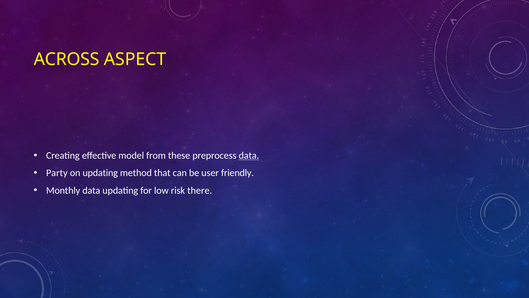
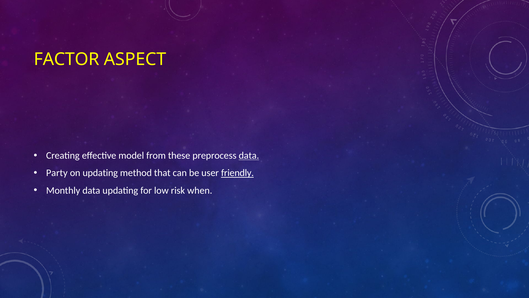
ACROSS: ACROSS -> FACTOR
friendly underline: none -> present
there: there -> when
